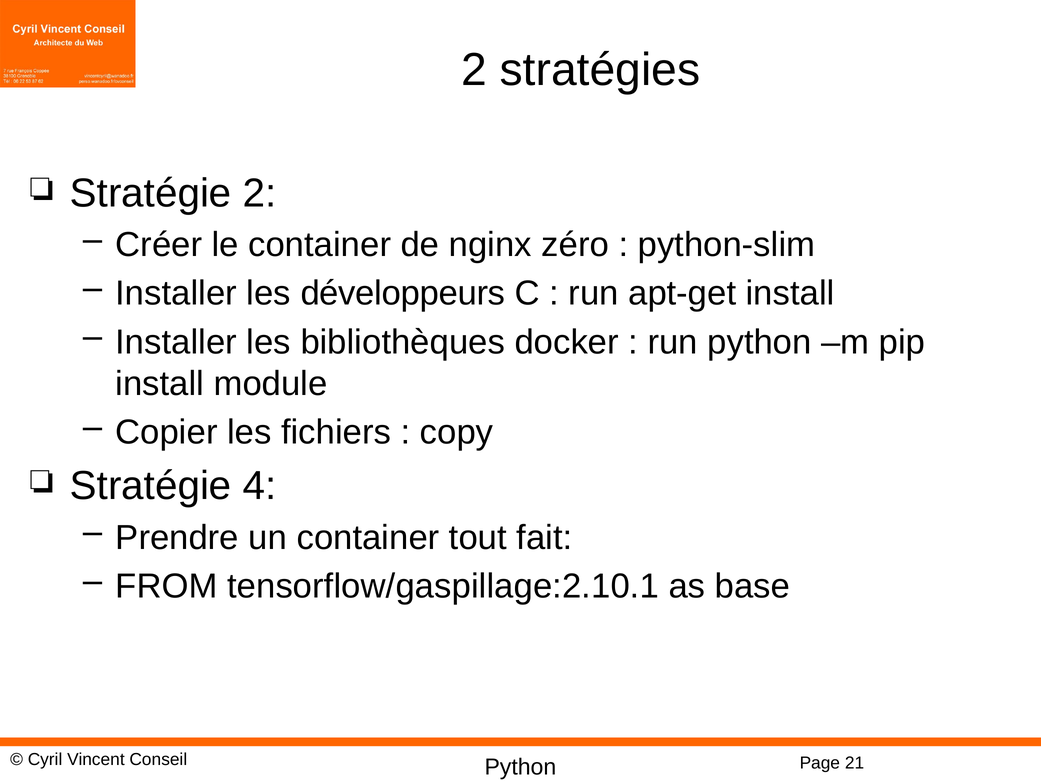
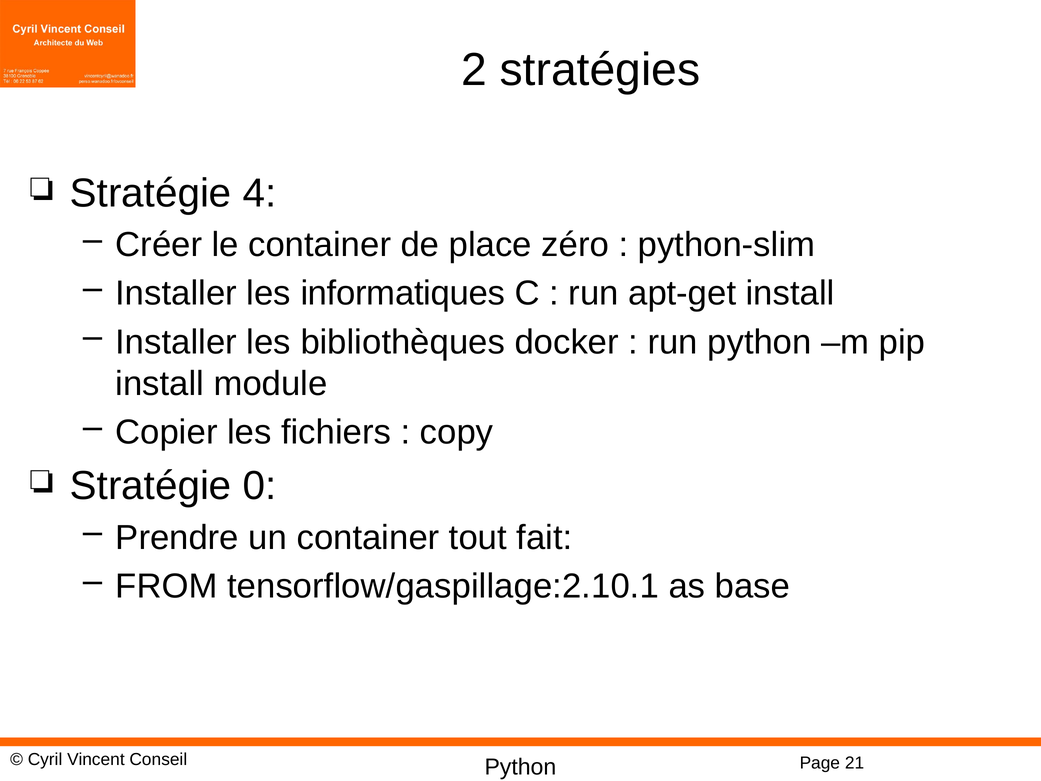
Stratégie 2: 2 -> 4
nginx: nginx -> place
développeurs: développeurs -> informatiques
4: 4 -> 0
